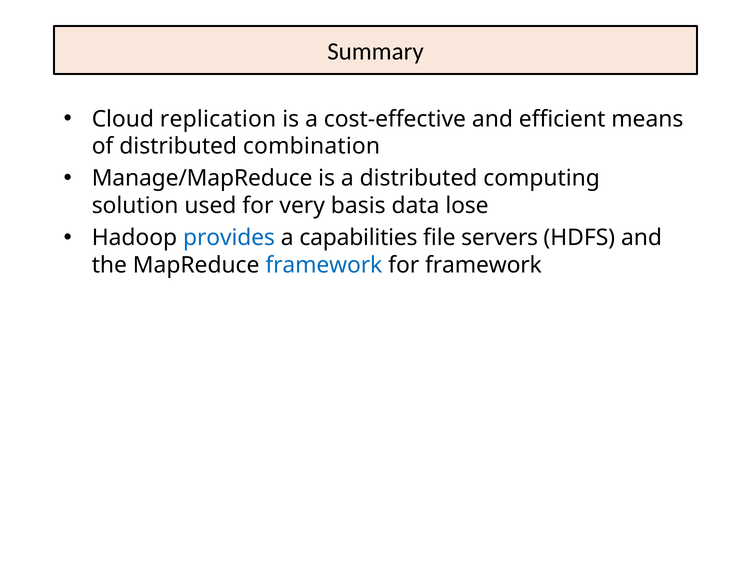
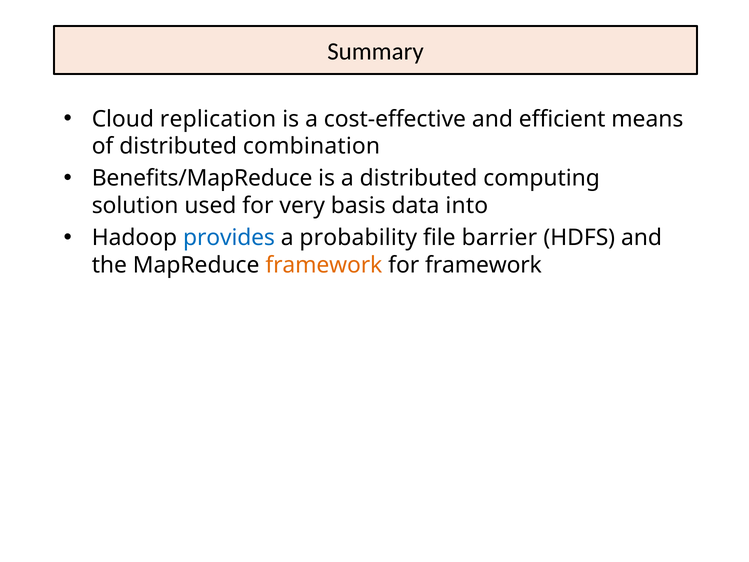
Manage/MapReduce: Manage/MapReduce -> Benefits/MapReduce
lose: lose -> into
capabilities: capabilities -> probability
servers: servers -> barrier
framework at (324, 265) colour: blue -> orange
